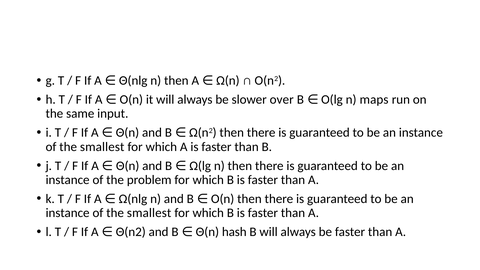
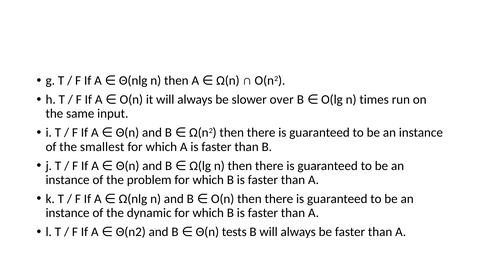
maps: maps -> times
smallest at (149, 213): smallest -> dynamic
hash: hash -> tests
